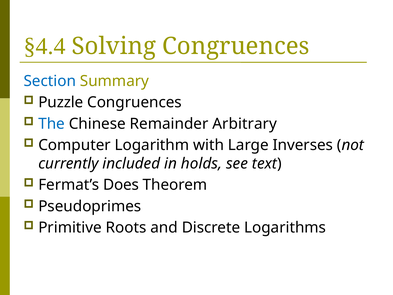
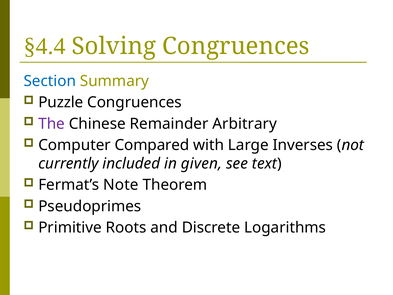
The colour: blue -> purple
Logarithm: Logarithm -> Compared
holds: holds -> given
Does: Does -> Note
